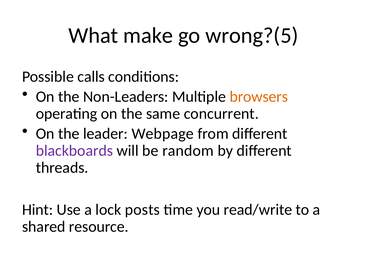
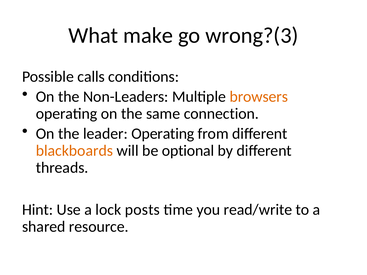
wrong?(5: wrong?(5 -> wrong?(3
concurrent: concurrent -> connection
leader Webpage: Webpage -> Operating
blackboards colour: purple -> orange
random: random -> optional
